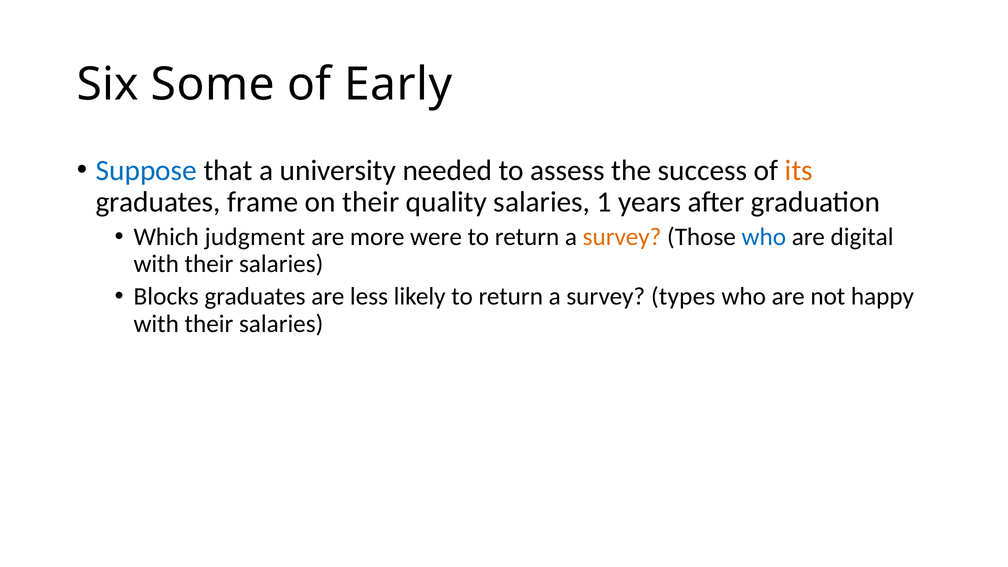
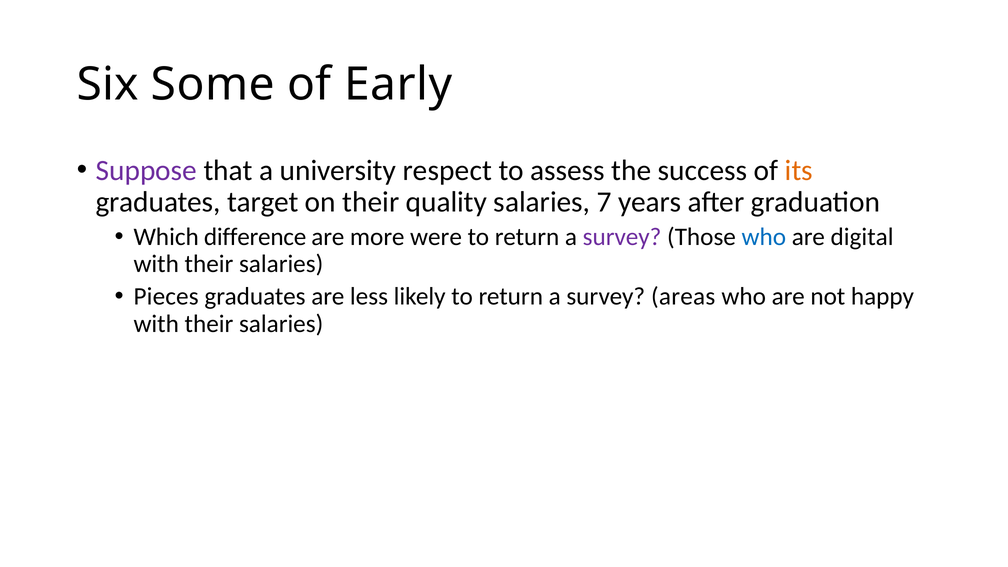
Suppose colour: blue -> purple
needed: needed -> respect
frame: frame -> target
1: 1 -> 7
judgment: judgment -> difference
survey at (622, 237) colour: orange -> purple
Blocks: Blocks -> Pieces
types: types -> areas
